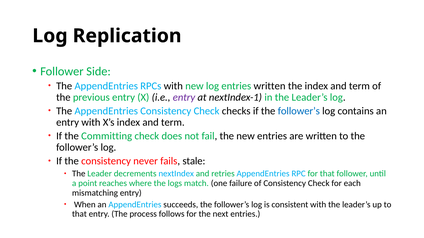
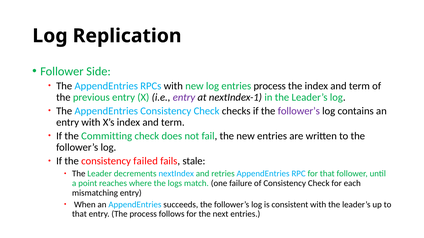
entries written: written -> process
follower’s at (299, 111) colour: blue -> purple
never: never -> failed
